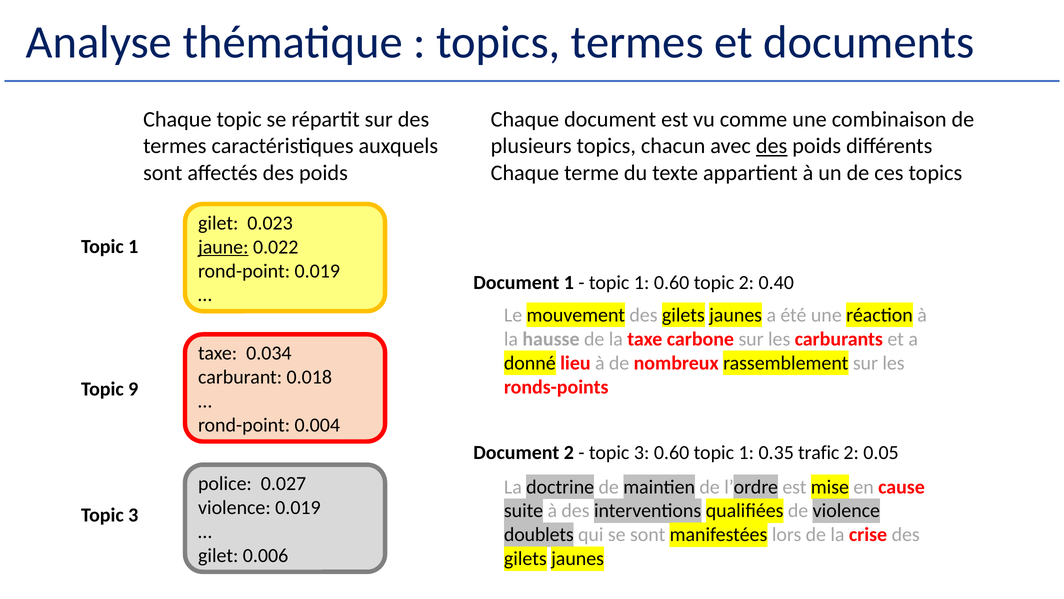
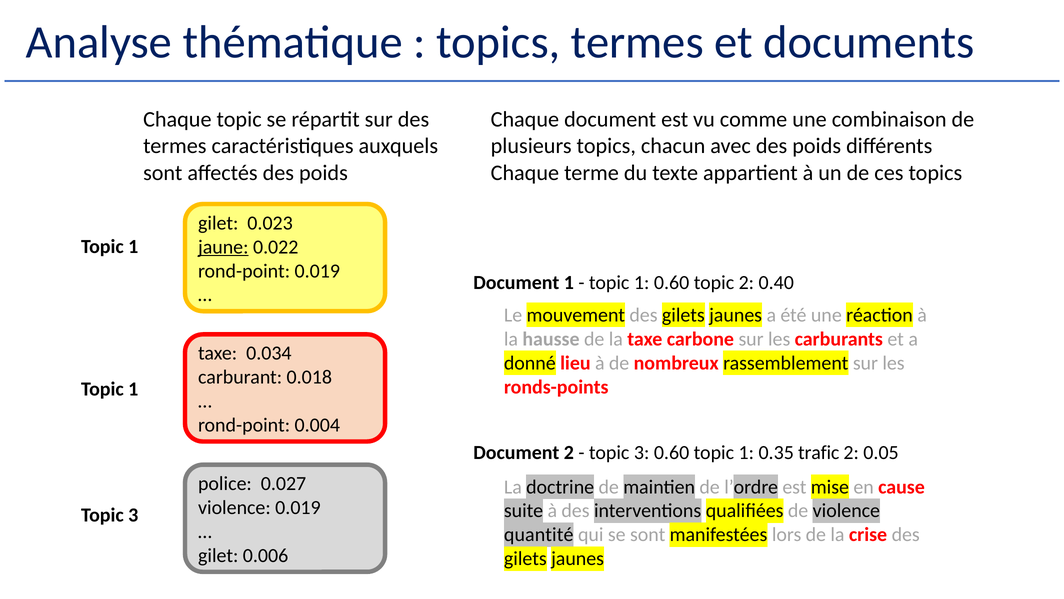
des at (772, 146) underline: present -> none
9 at (133, 389): 9 -> 1
doublets: doublets -> quantité
